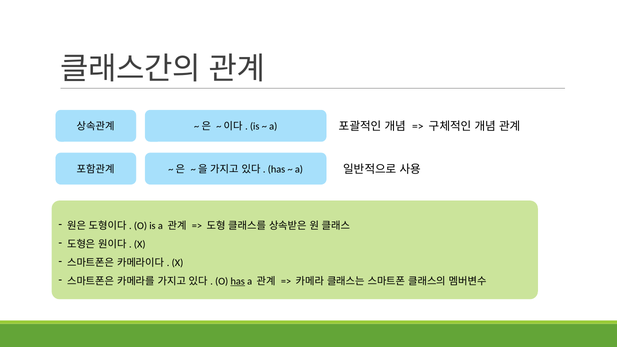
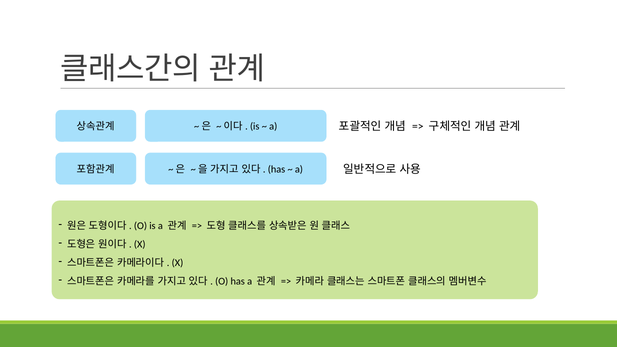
has at (238, 281) underline: present -> none
